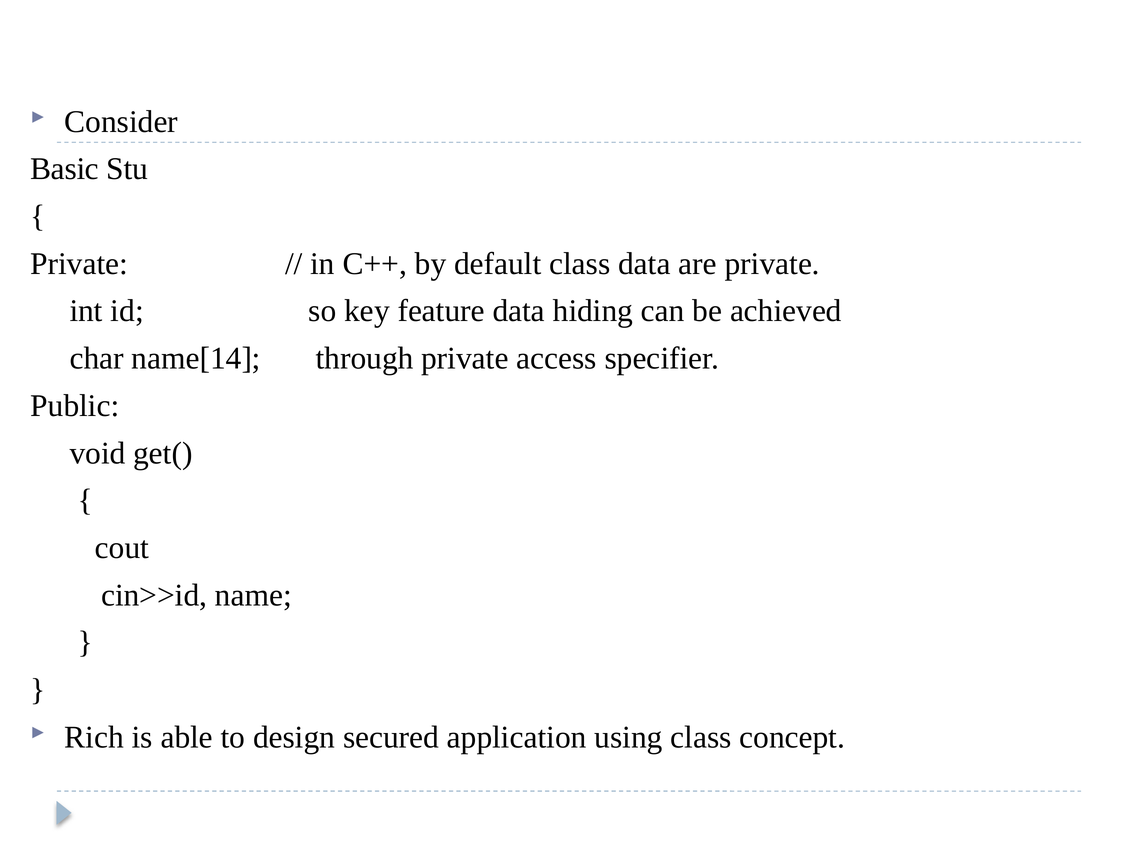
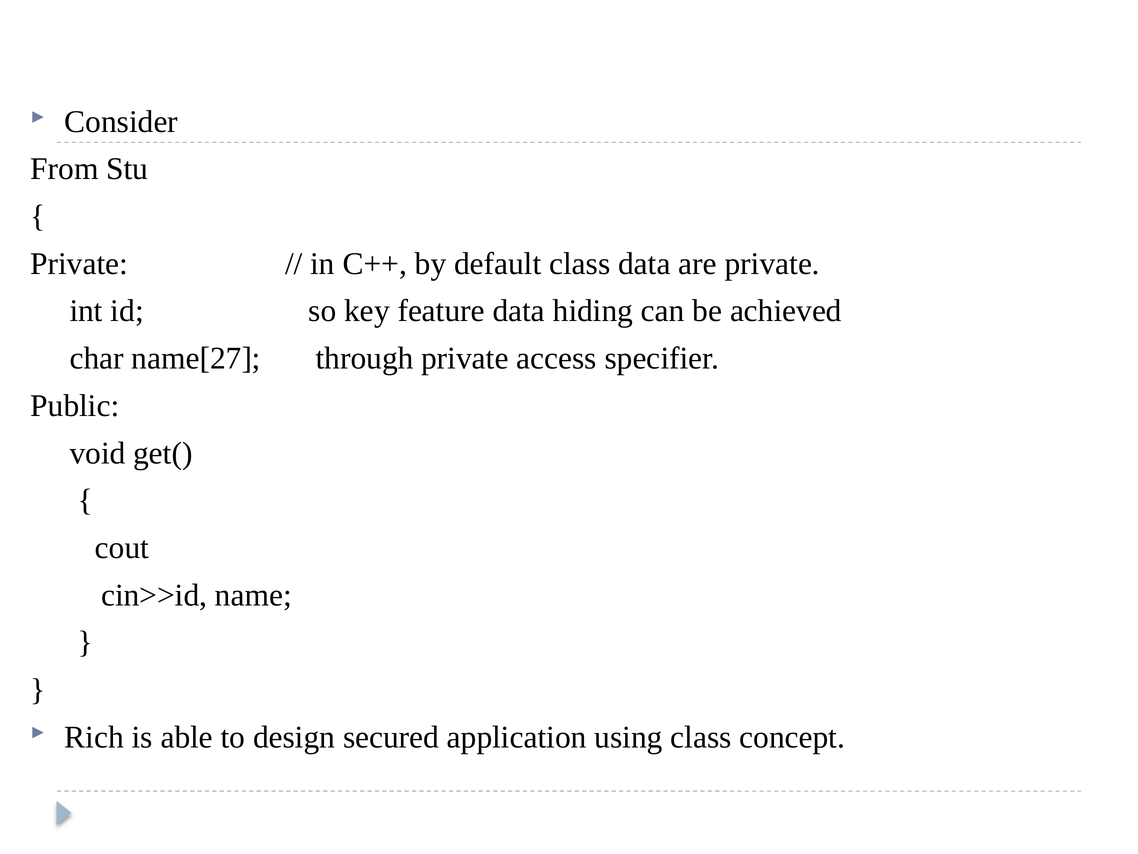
Basic: Basic -> From
name[14: name[14 -> name[27
